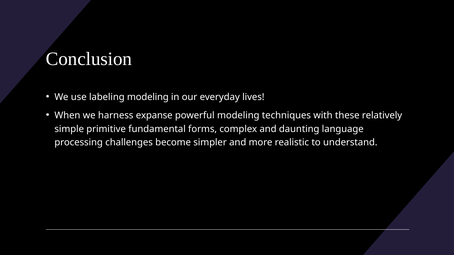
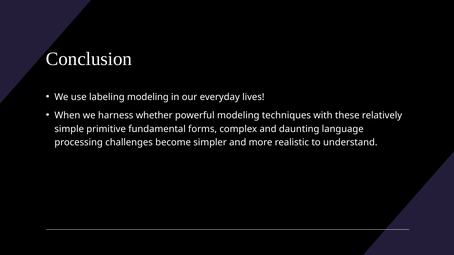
expanse: expanse -> whether
